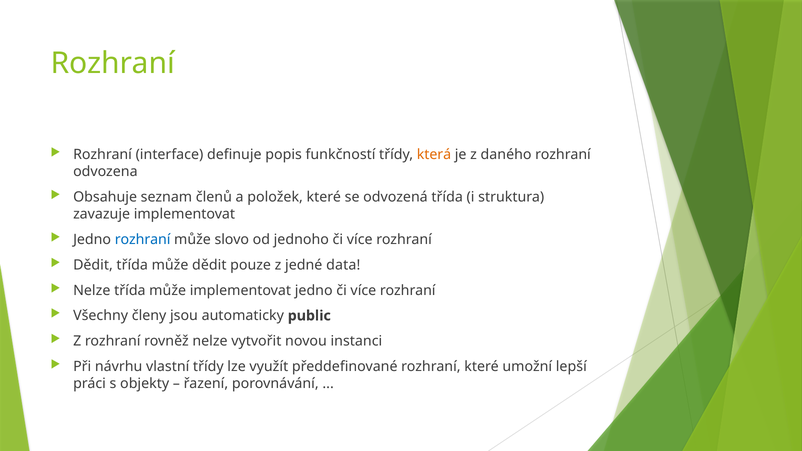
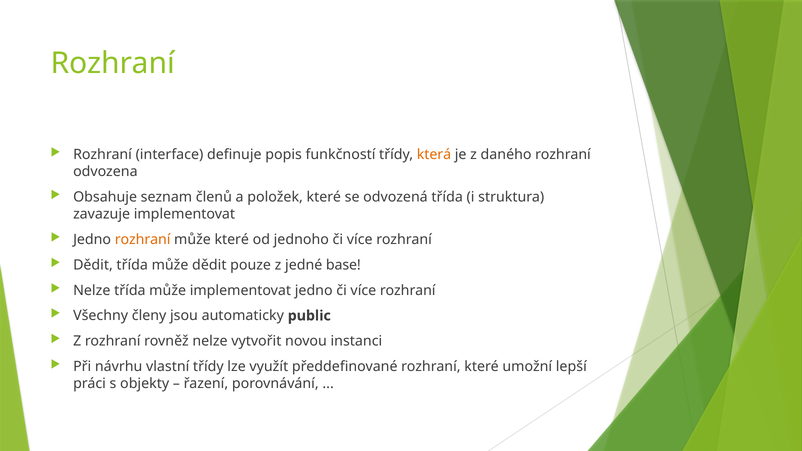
rozhraní at (143, 240) colour: blue -> orange
může slovo: slovo -> které
data: data -> base
